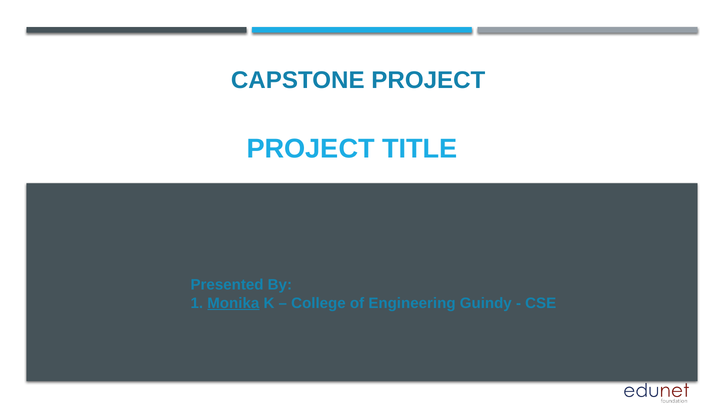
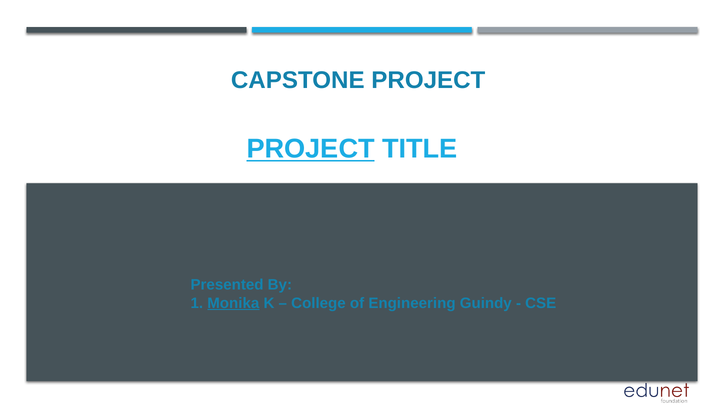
PROJECT at (311, 149) underline: none -> present
